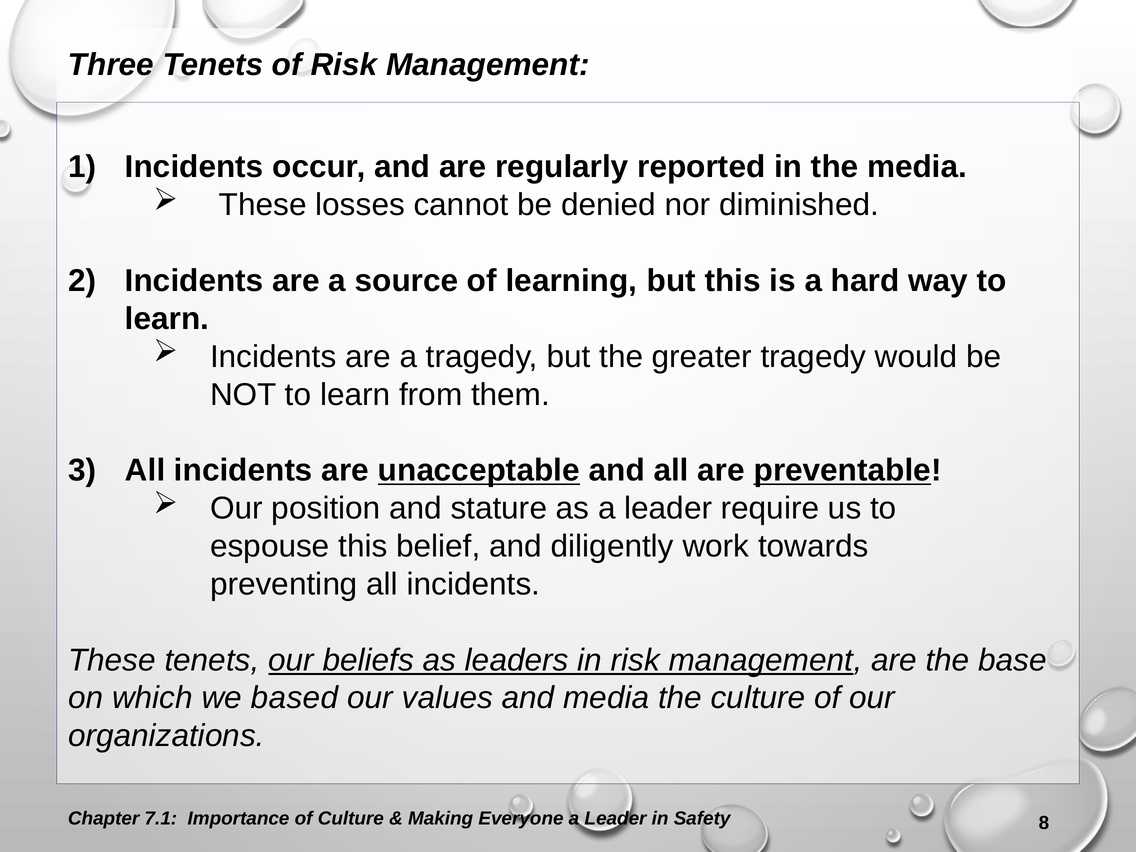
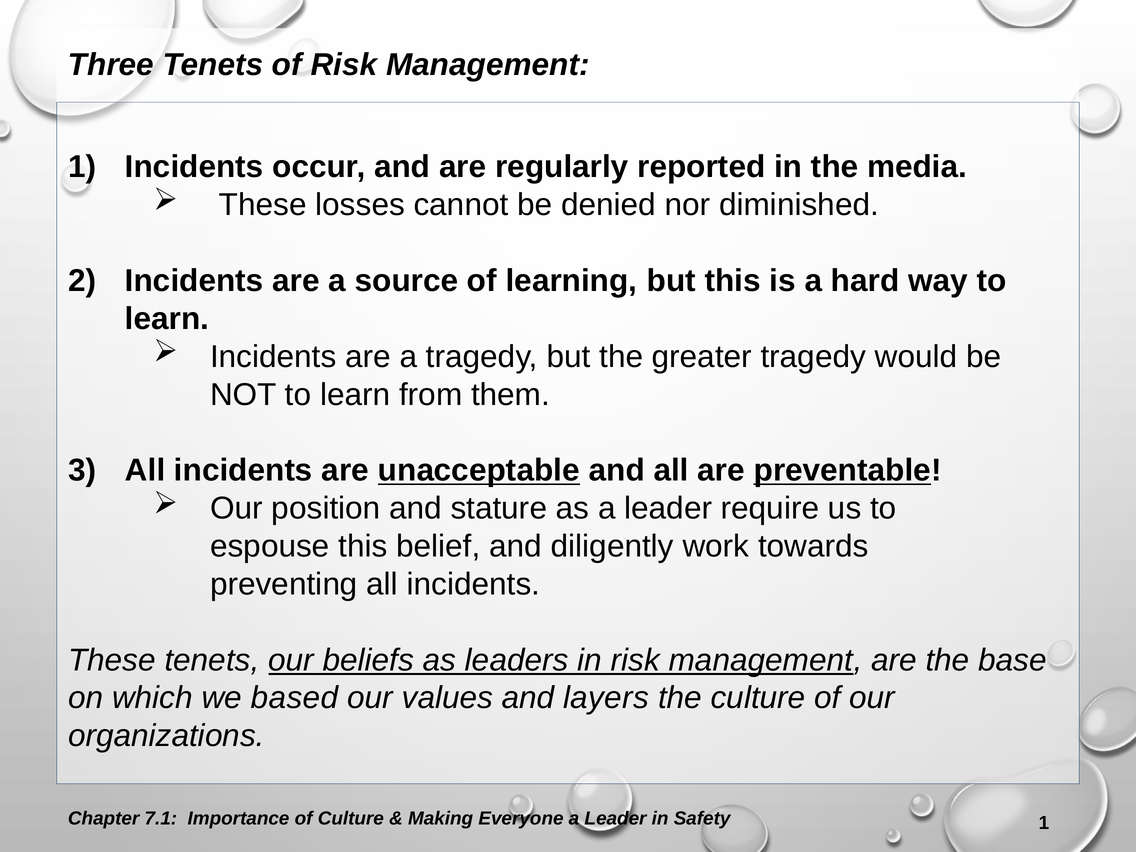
and media: media -> layers
Safety 8: 8 -> 1
